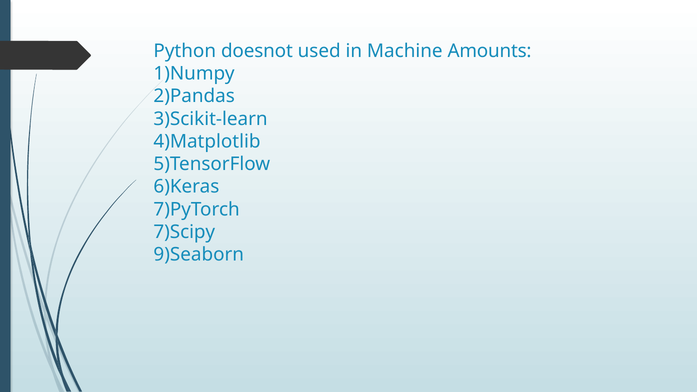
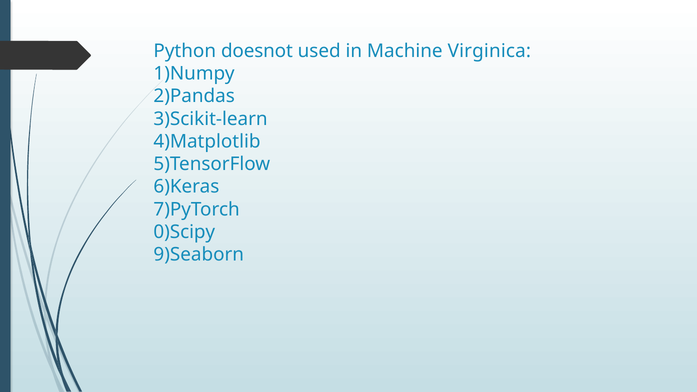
Amounts: Amounts -> Virginica
7)Scipy: 7)Scipy -> 0)Scipy
